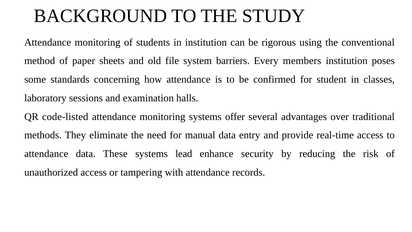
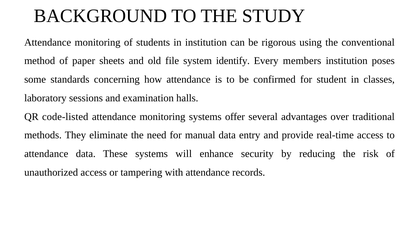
barriers: barriers -> identify
lead: lead -> will
